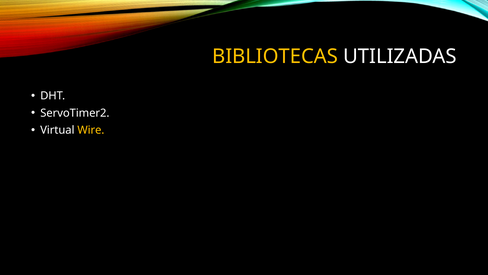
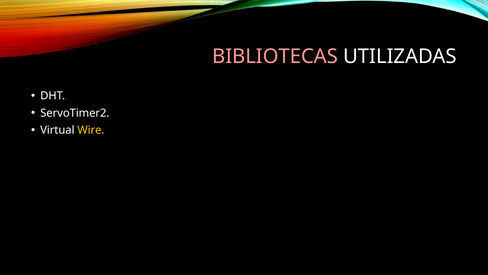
BIBLIOTECAS colour: yellow -> pink
